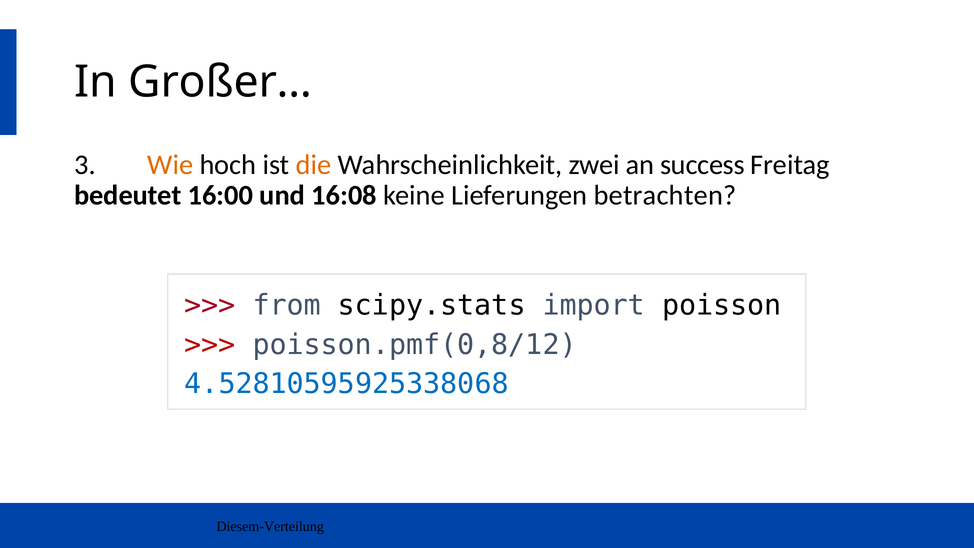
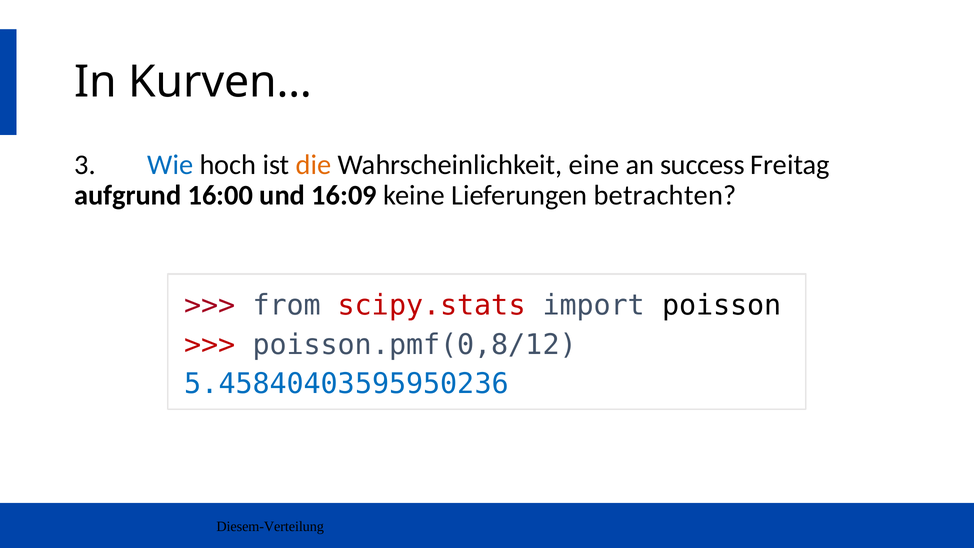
Großer…: Großer… -> Kurven…
Wie colour: orange -> blue
zwei: zwei -> eine
bedeutet: bedeutet -> aufgrund
16:08: 16:08 -> 16:09
scipy.stats colour: black -> red
4.52810595925338068: 4.52810595925338068 -> 5.45840403595950236
